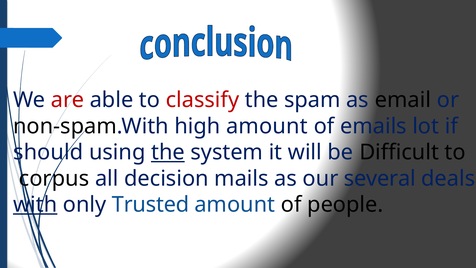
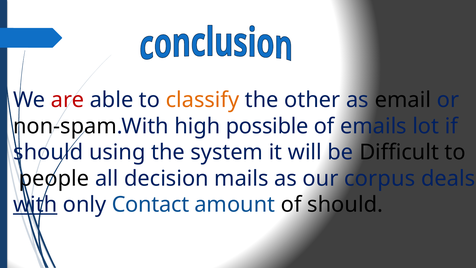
classify colour: red -> orange
spam: spam -> other
high amount: amount -> possible
the at (168, 152) underline: present -> none
corpus: corpus -> people
several: several -> corpus
Trusted: Trusted -> Contact
of people: people -> should
